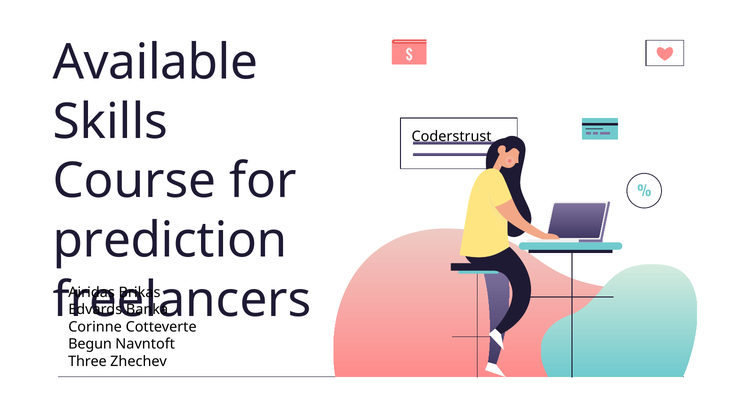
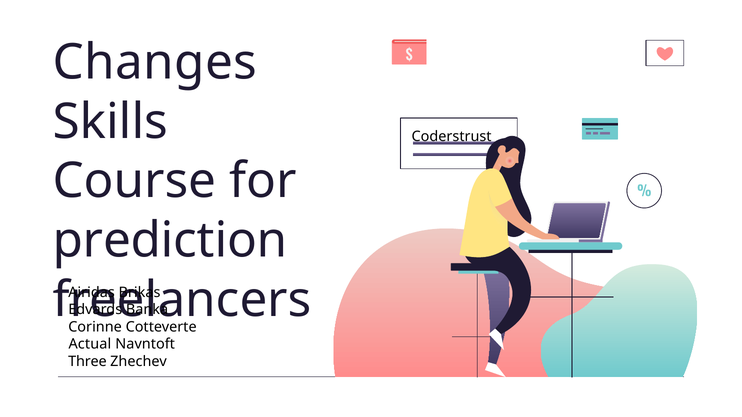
Available: Available -> Changes
Begun: Begun -> Actual
